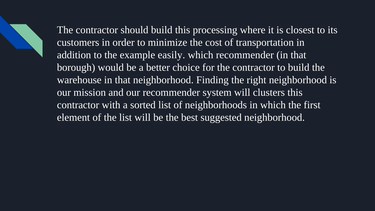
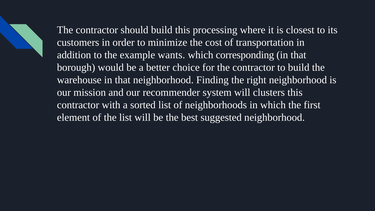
easily: easily -> wants
which recommender: recommender -> corresponding
